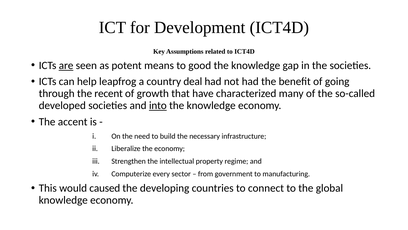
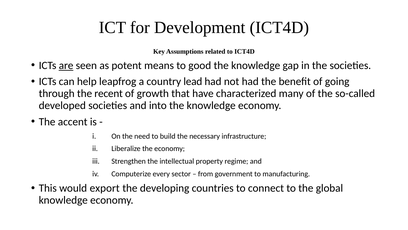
deal: deal -> lead
into underline: present -> none
caused: caused -> export
